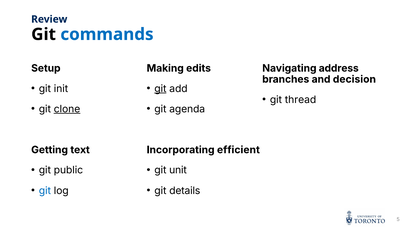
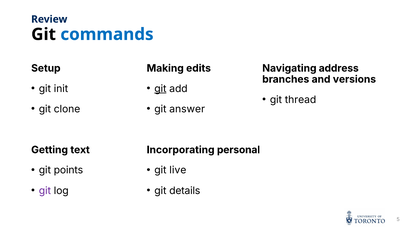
decision: decision -> versions
clone underline: present -> none
agenda: agenda -> answer
efficient: efficient -> personal
public: public -> points
unit: unit -> live
git at (45, 191) colour: blue -> purple
